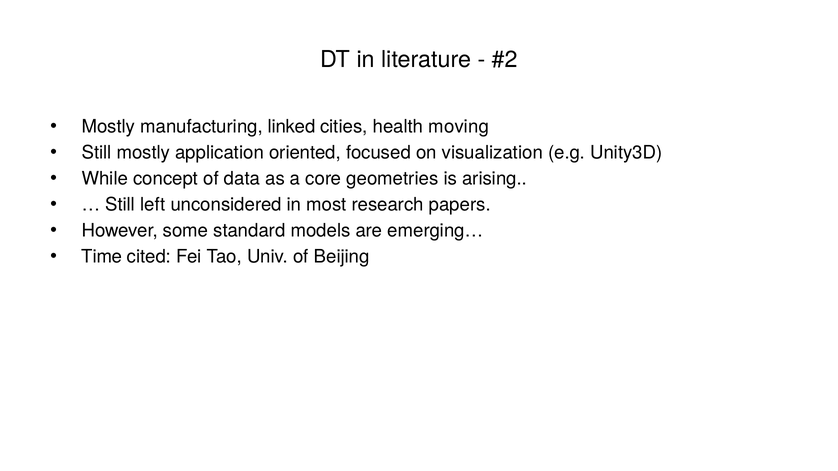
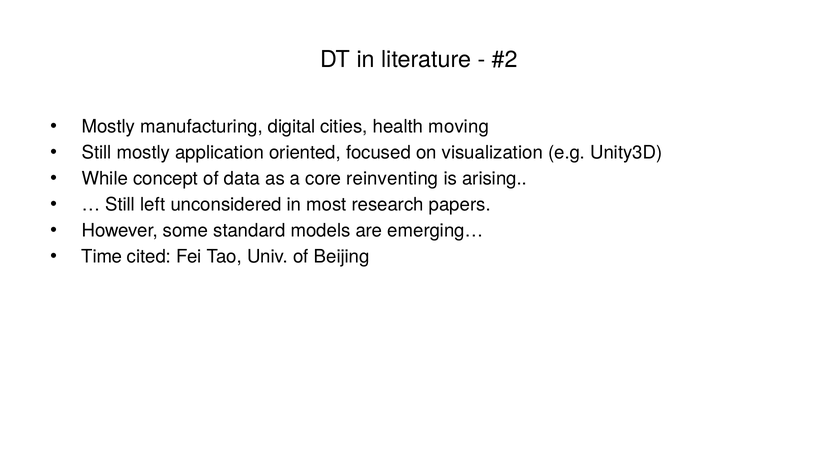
linked: linked -> digital
geometries: geometries -> reinventing
